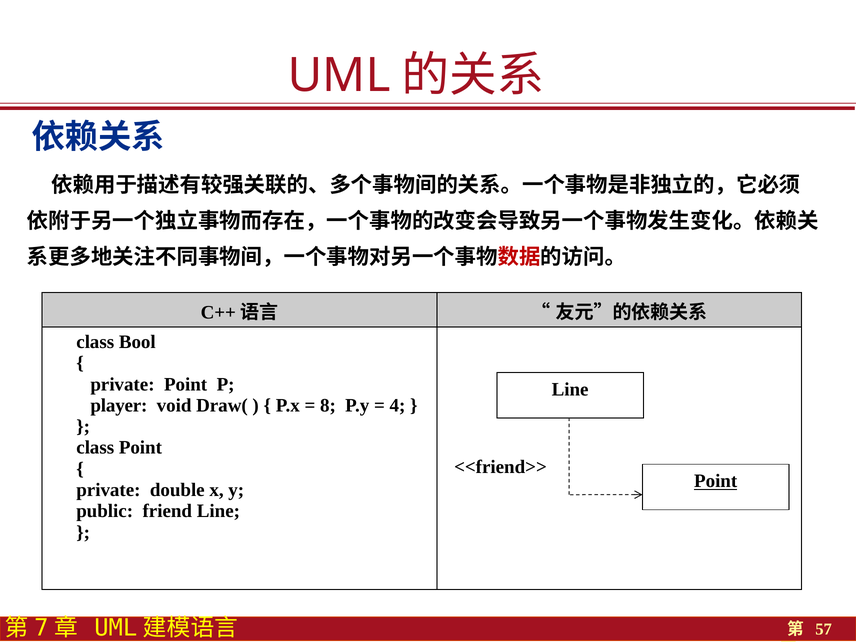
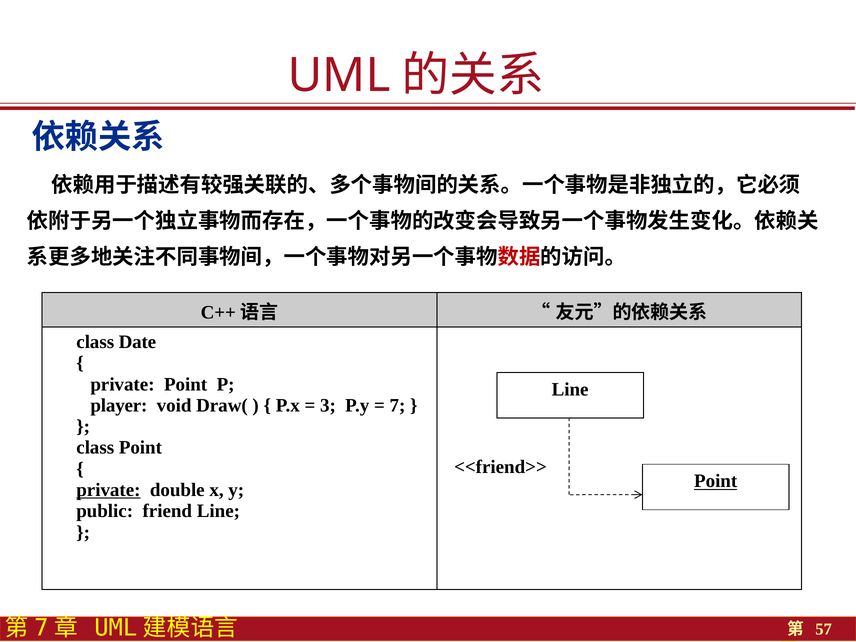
Bool: Bool -> Date
8: 8 -> 3
4: 4 -> 7
private at (108, 490) underline: none -> present
